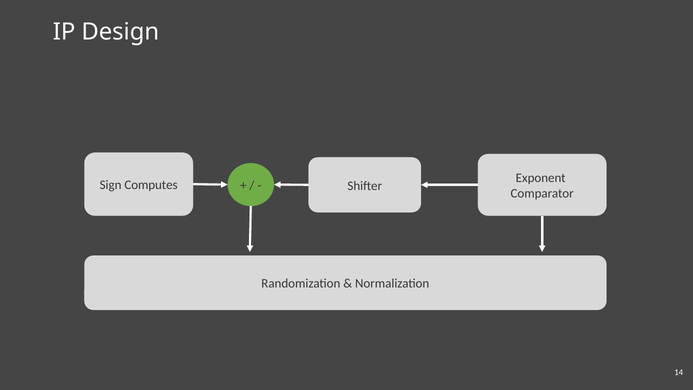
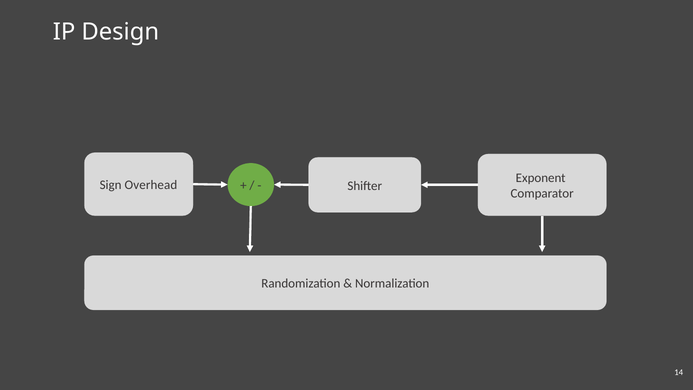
Computes: Computes -> Overhead
